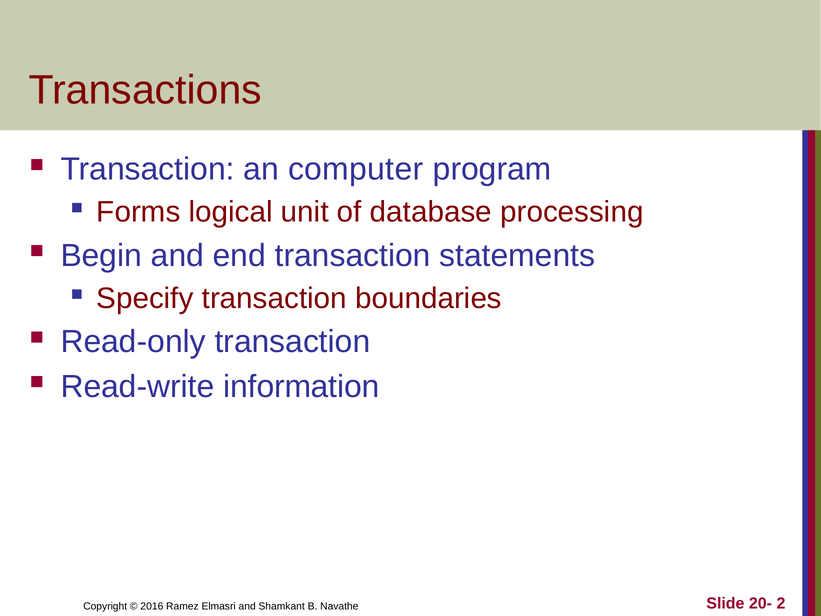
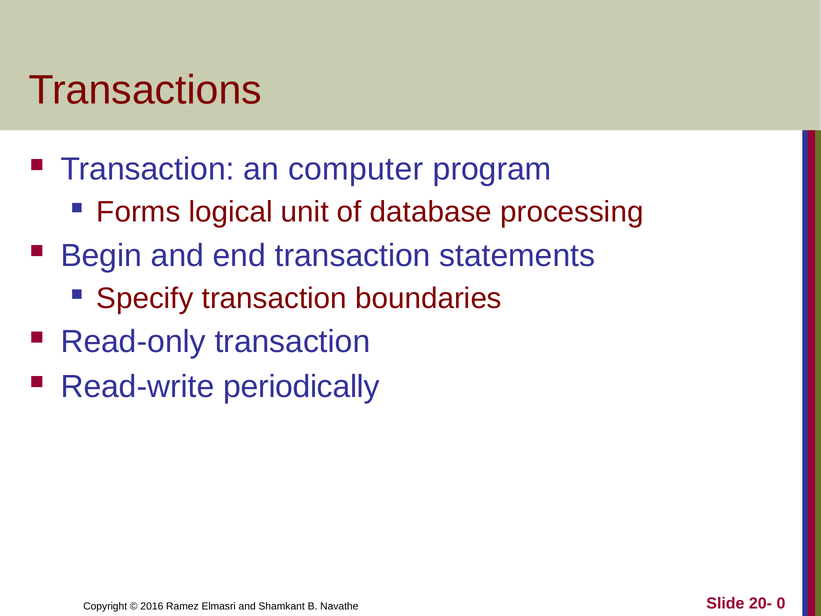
information: information -> periodically
2: 2 -> 0
